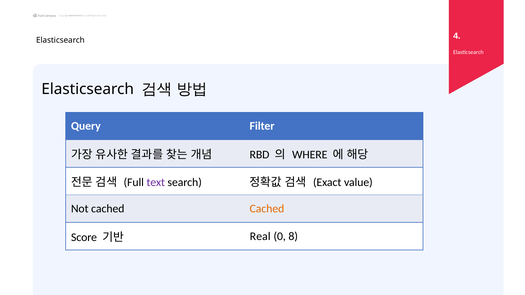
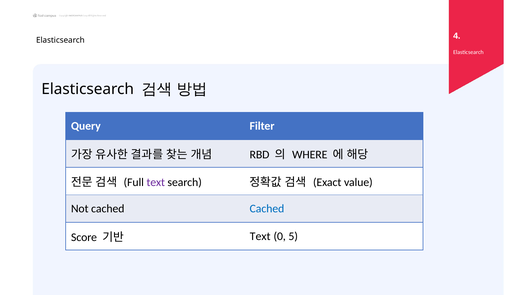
Cached at (267, 209) colour: orange -> blue
Real at (260, 237): Real -> Text
8: 8 -> 5
